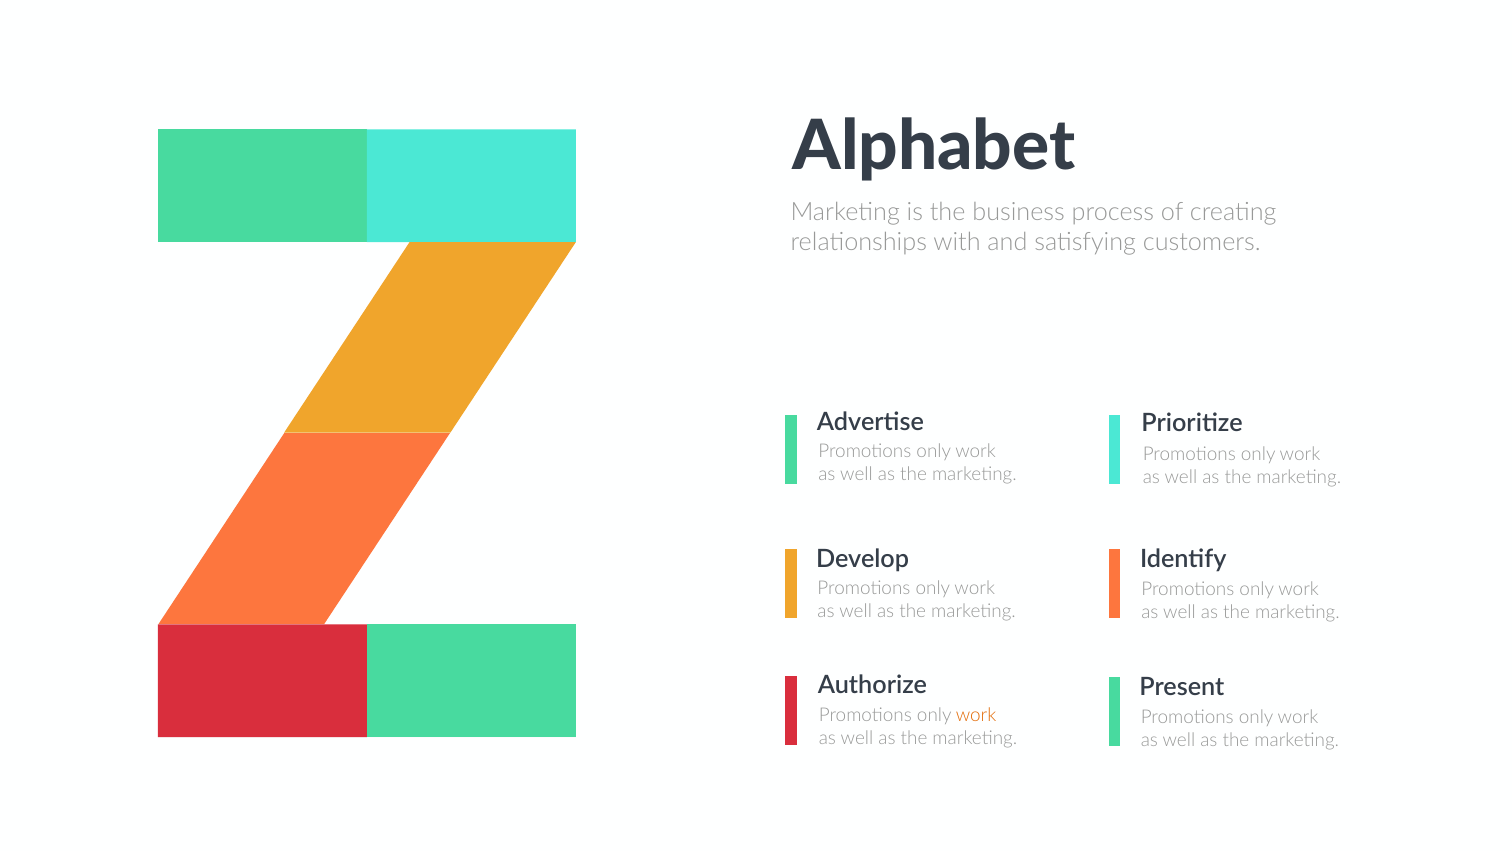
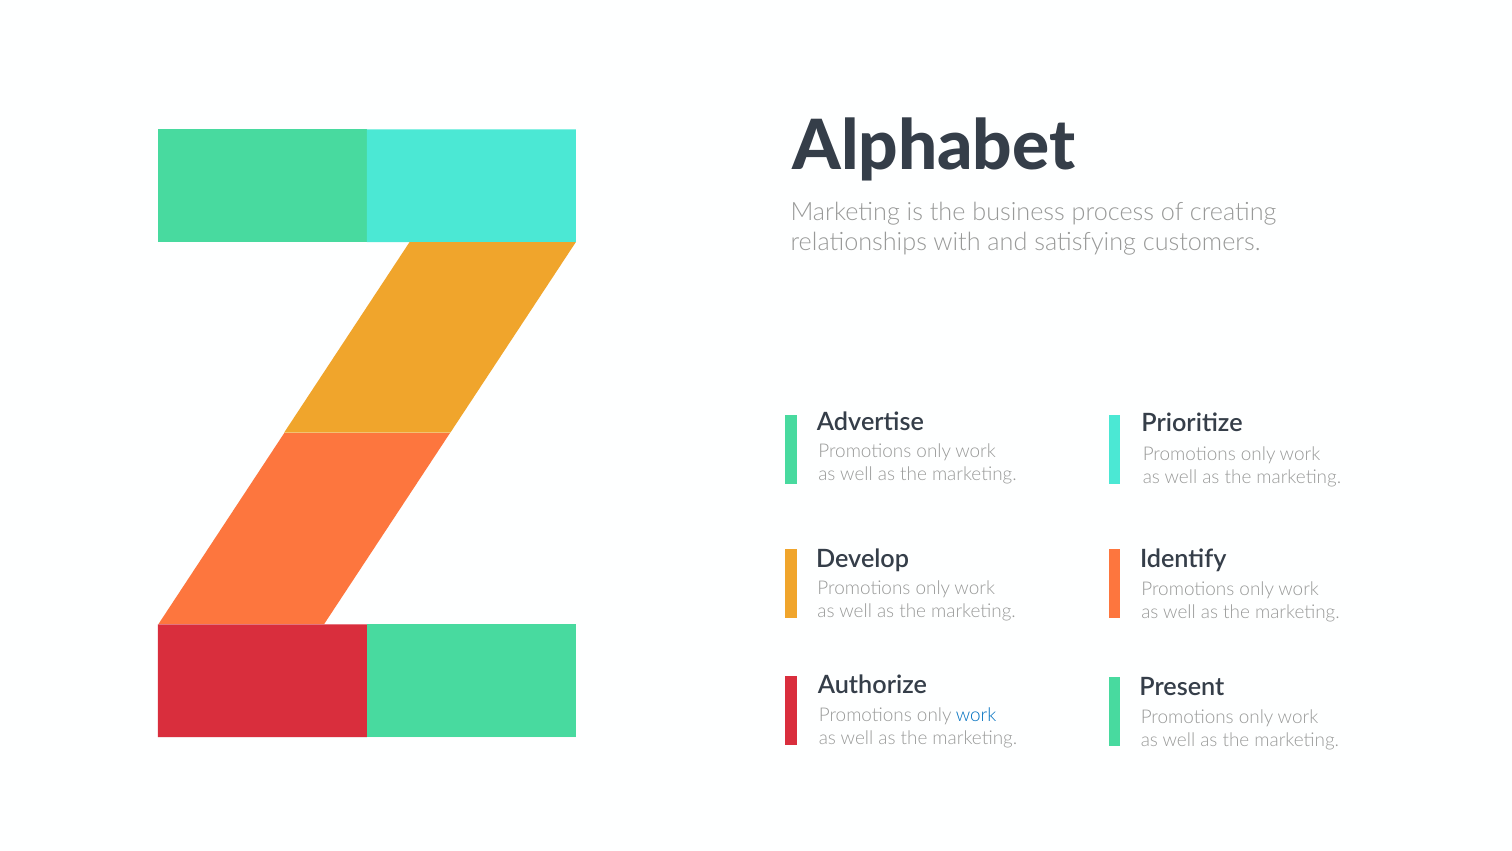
work at (976, 715) colour: orange -> blue
